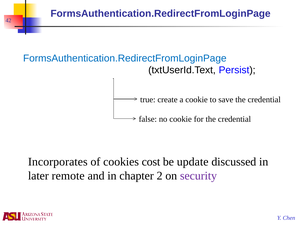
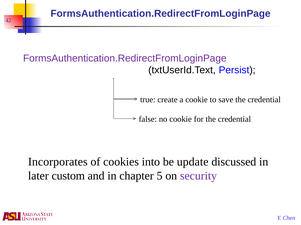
FormsAuthentication.RedirectFromLoginPage at (125, 58) colour: blue -> purple
cost: cost -> into
remote: remote -> custom
2: 2 -> 5
